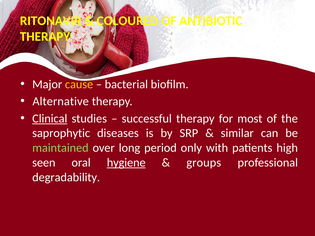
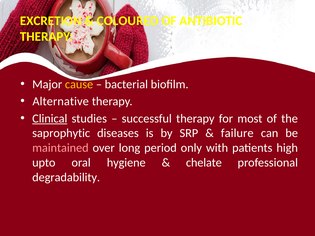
RITONAVIR: RITONAVIR -> EXCRETION
similar: similar -> failure
maintained colour: light green -> pink
seen: seen -> upto
hygiene underline: present -> none
groups: groups -> chelate
